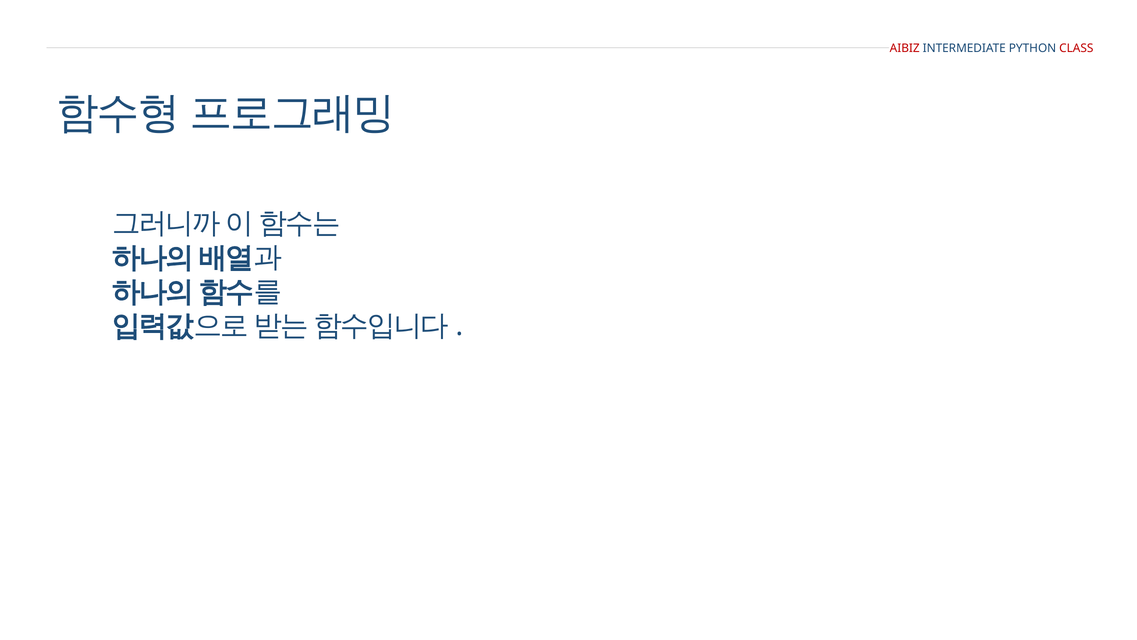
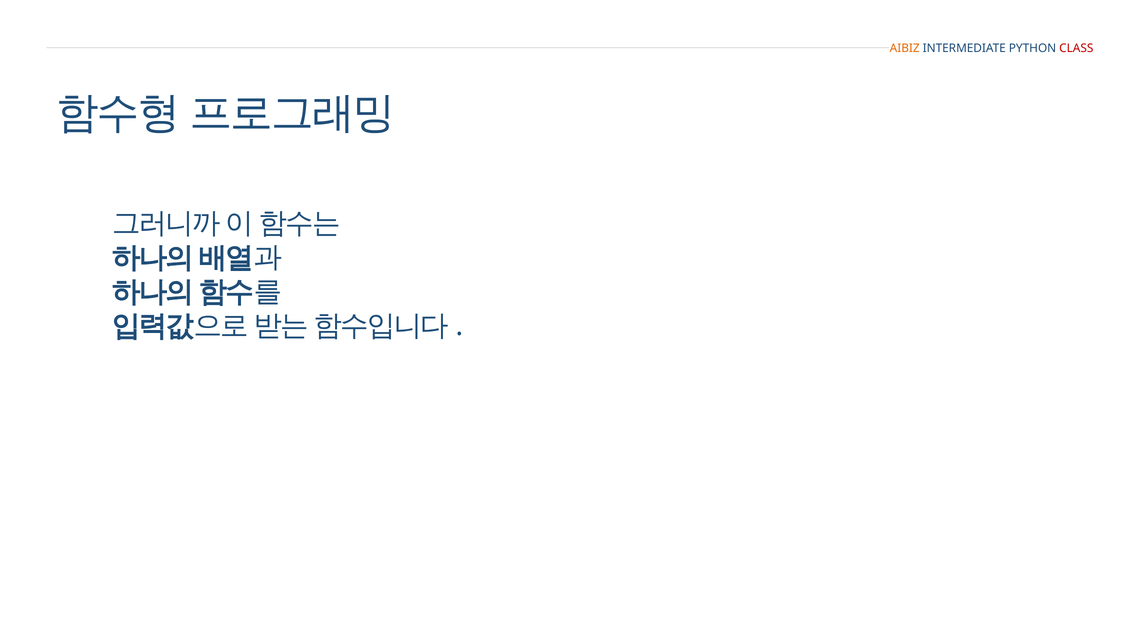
AIBIZ colour: red -> orange
